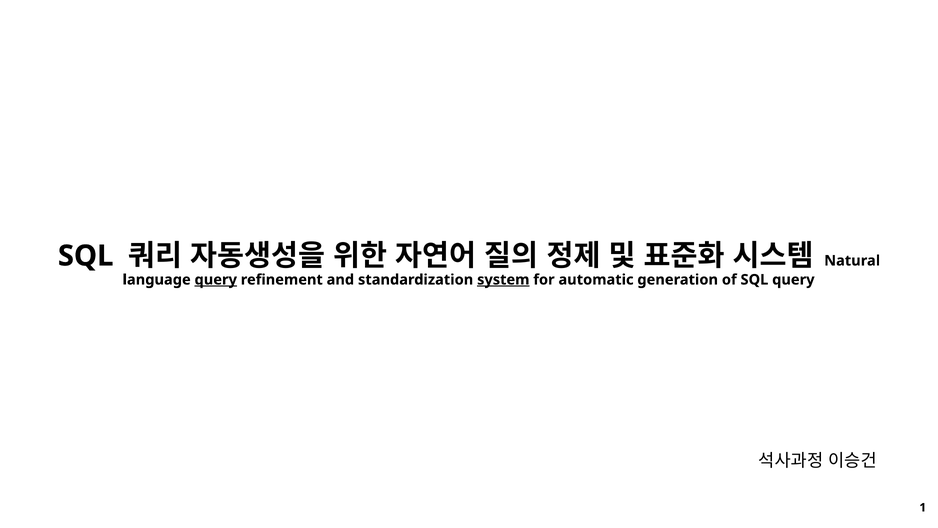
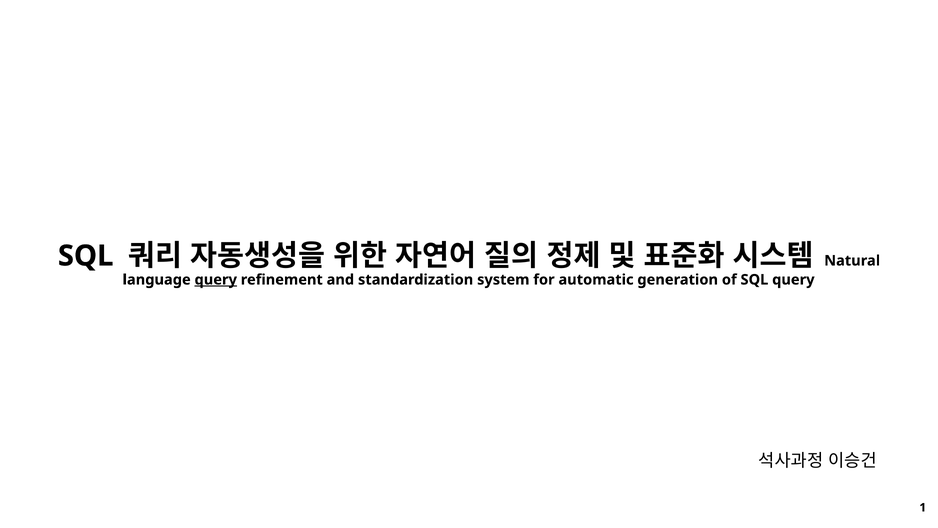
system underline: present -> none
